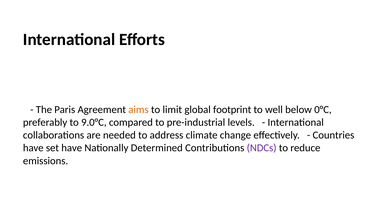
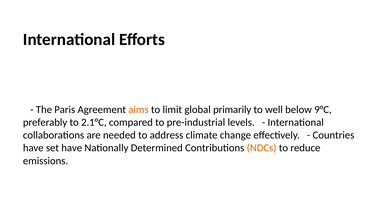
footprint: footprint -> primarily
0°C: 0°C -> 9°C
9.0°C: 9.0°C -> 2.1°C
NDCs colour: purple -> orange
